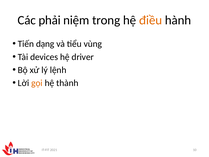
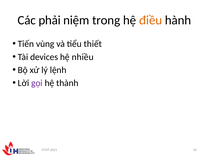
dạng: dạng -> vùng
vùng: vùng -> thiết
driver: driver -> nhiều
gọi colour: orange -> purple
